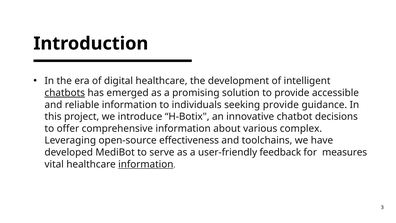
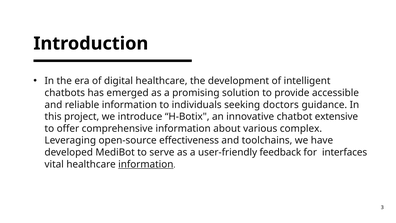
chatbots underline: present -> none
seeking provide: provide -> doctors
decisions: decisions -> extensive
measures: measures -> interfaces
